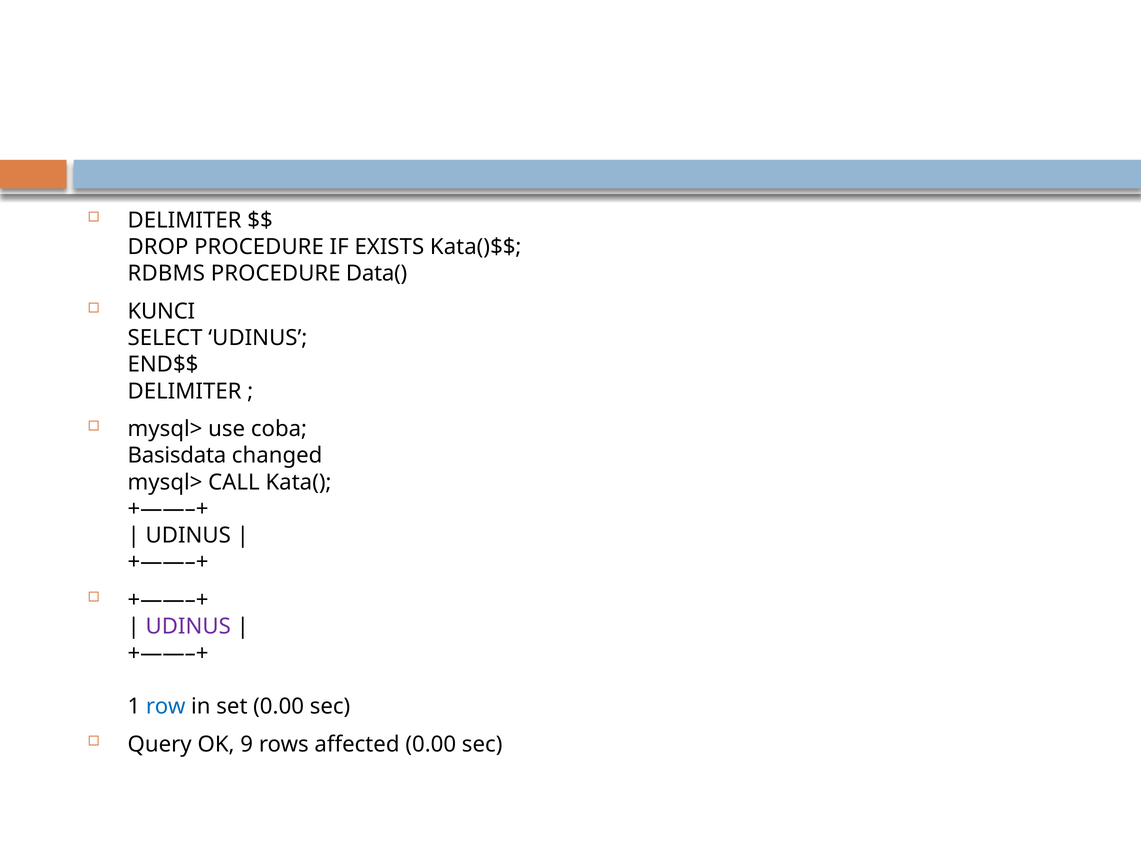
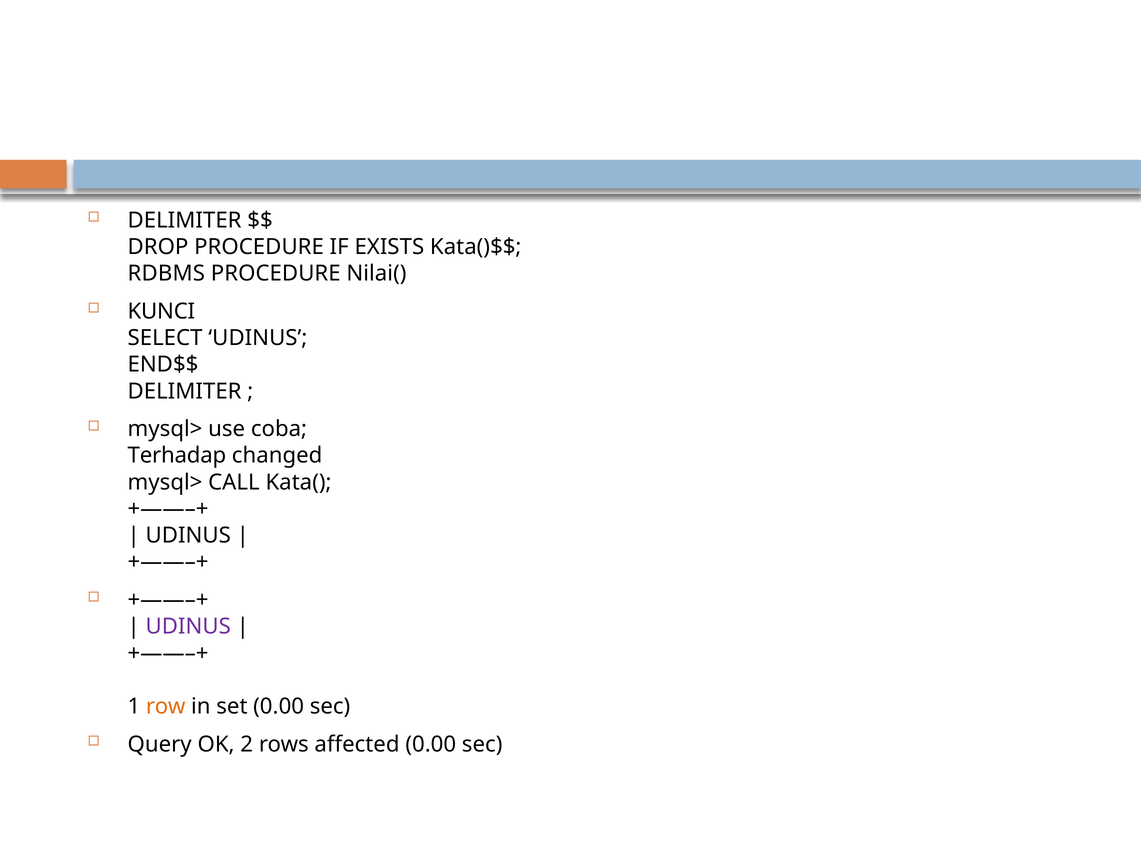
Data(: Data( -> Nilai(
Basisdata: Basisdata -> Terhadap
row colour: blue -> orange
9: 9 -> 2
